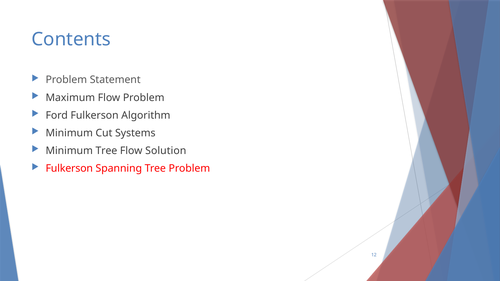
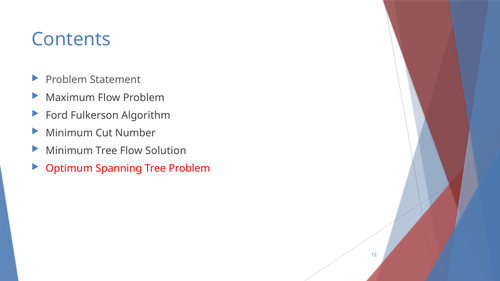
Systems: Systems -> Number
Fulkerson at (69, 169): Fulkerson -> Optimum
